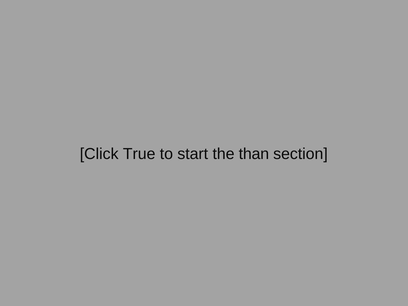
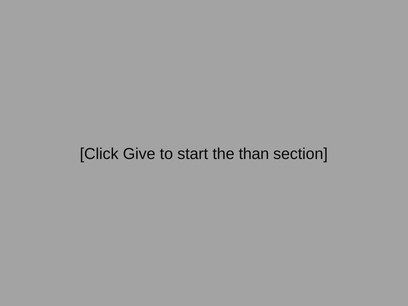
True: True -> Give
